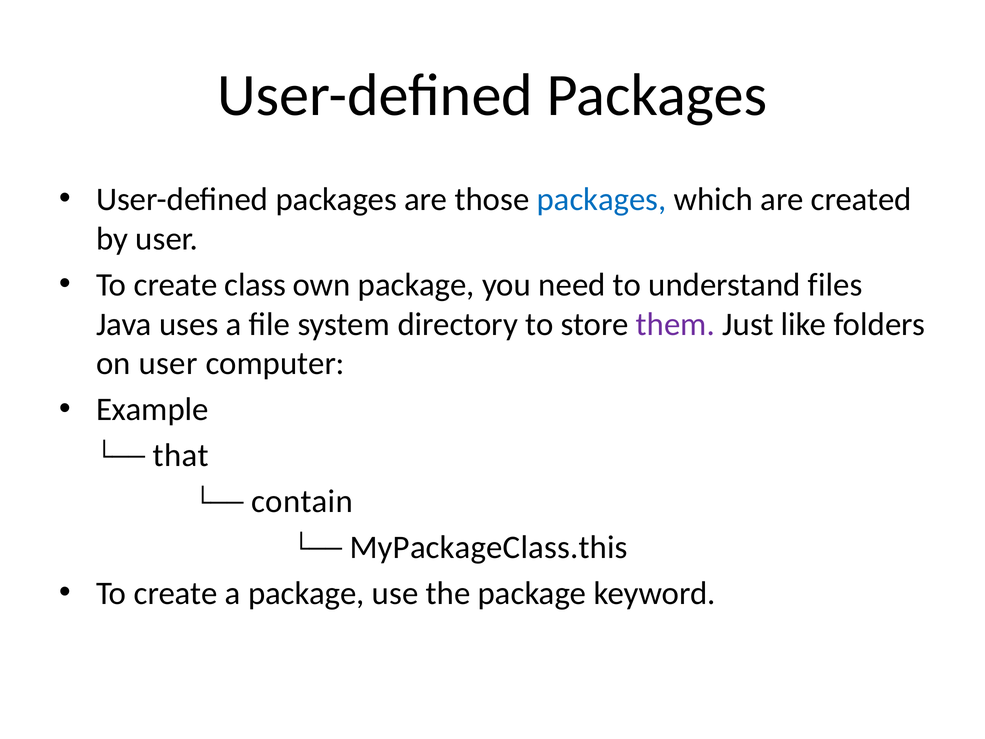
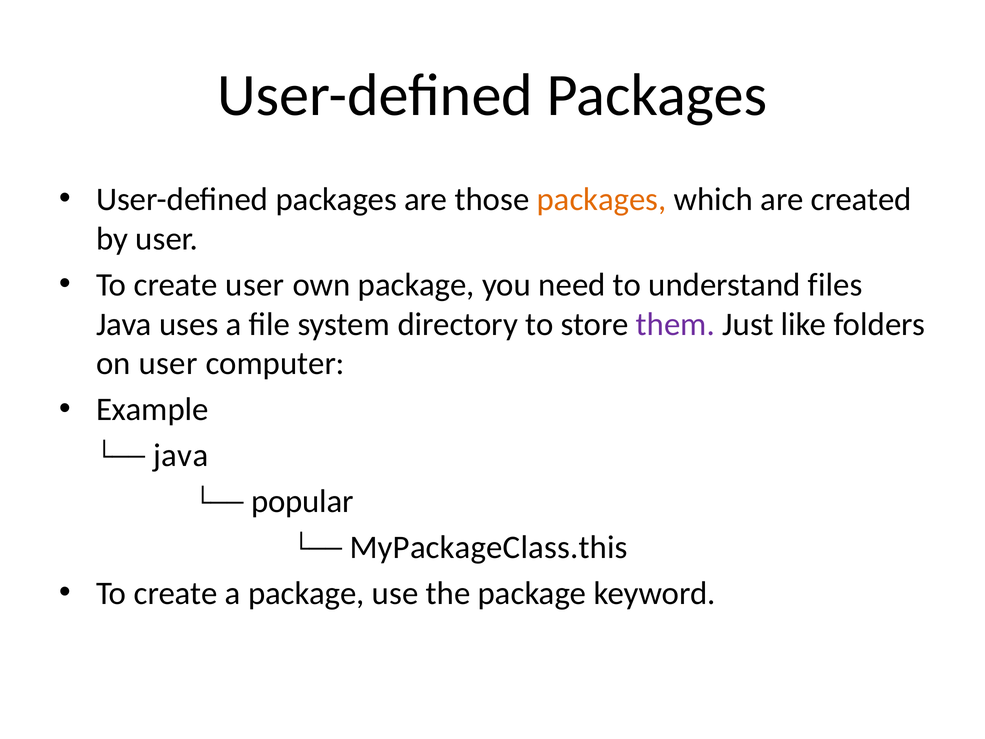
packages at (602, 199) colour: blue -> orange
create class: class -> user
that at (181, 455): that -> java
contain: contain -> popular
